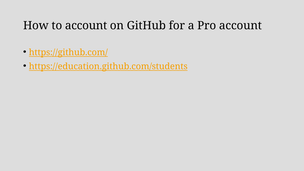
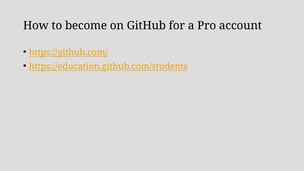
to account: account -> become
